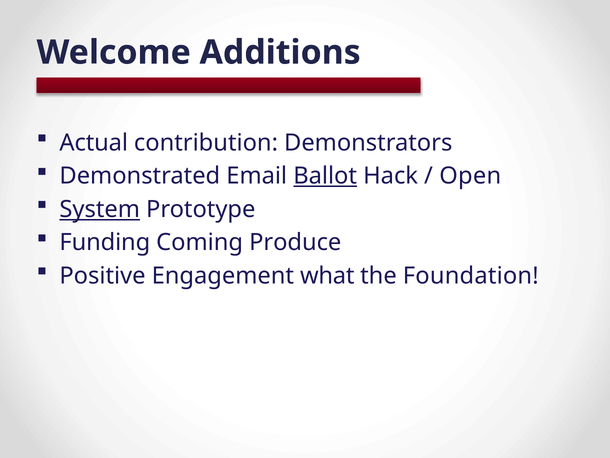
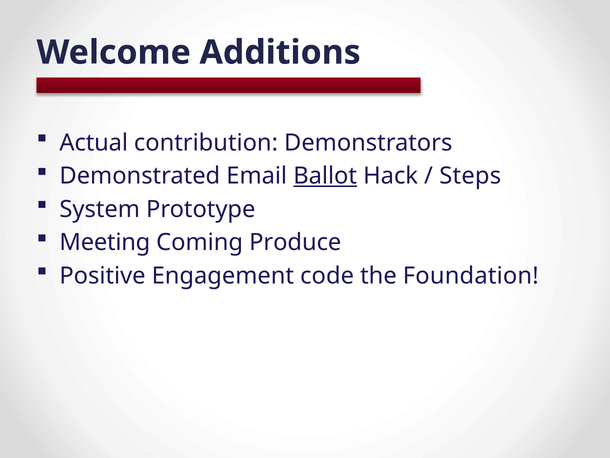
Open: Open -> Steps
System underline: present -> none
Funding: Funding -> Meeting
what: what -> code
